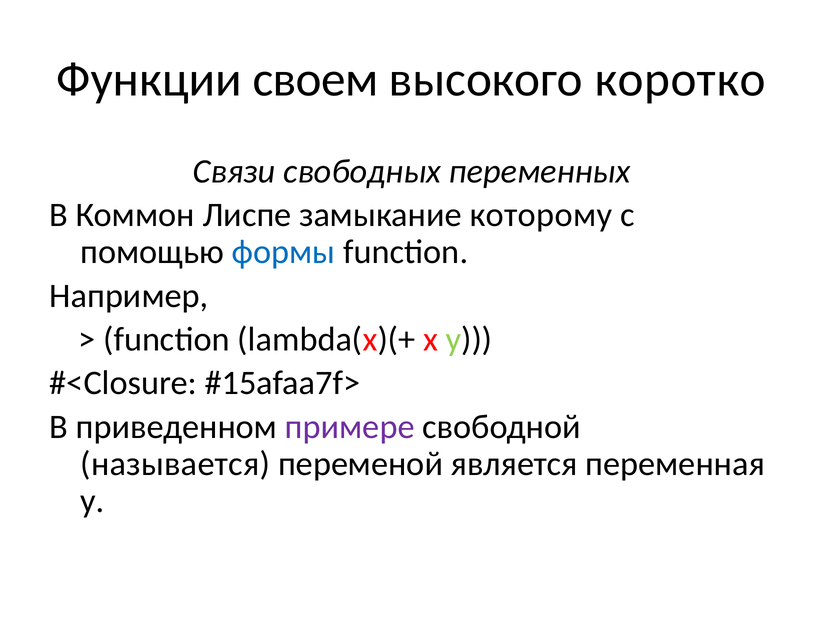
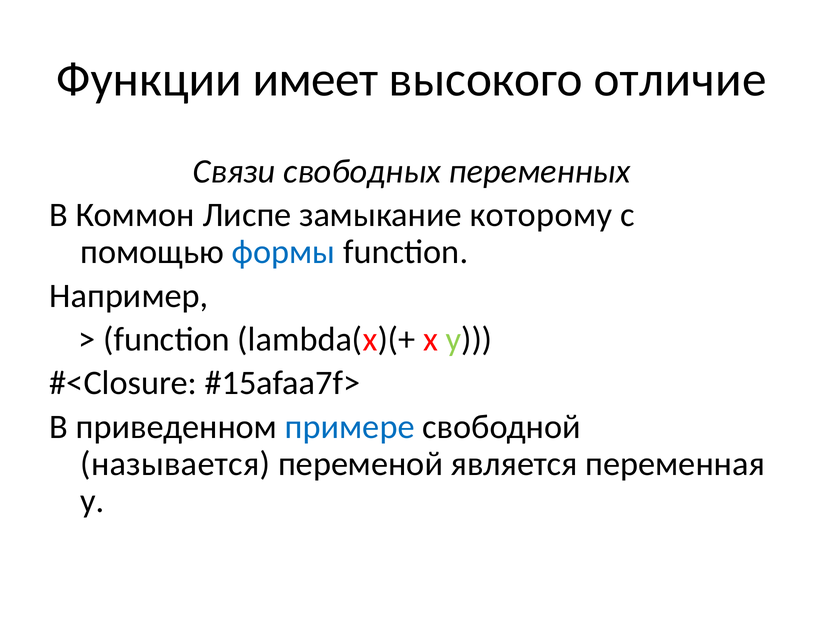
своем: своем -> имеет
коротко: коротко -> отличие
примере colour: purple -> blue
